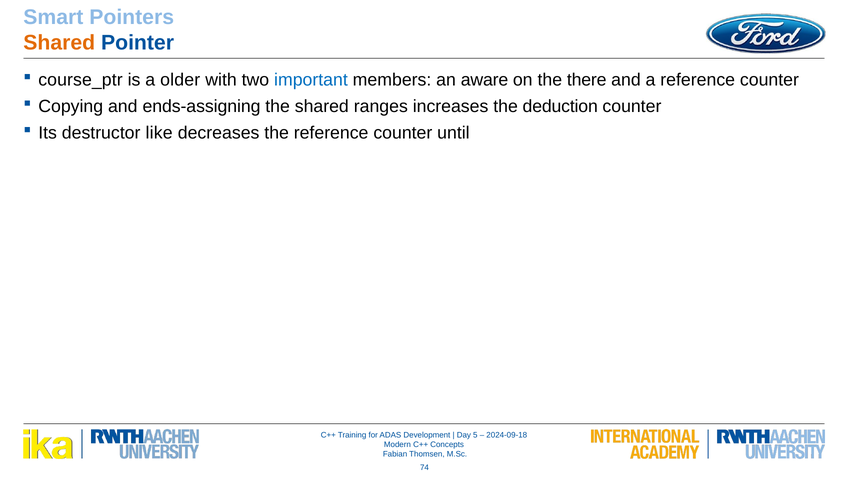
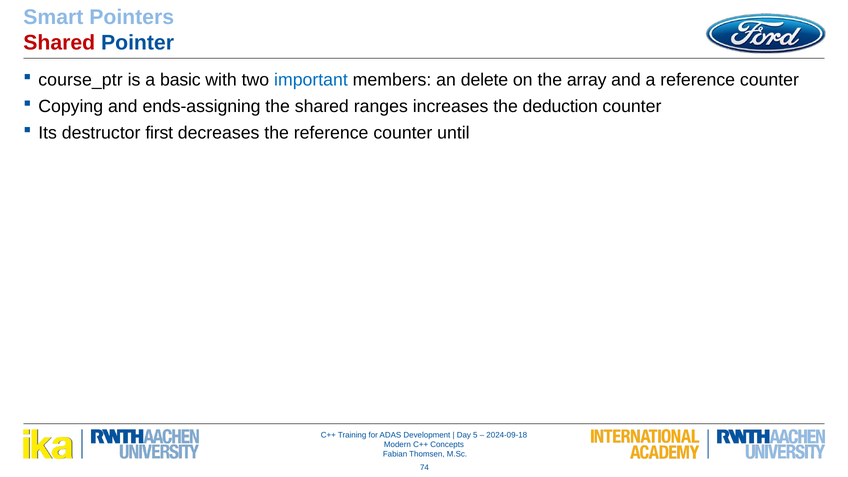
Shared at (59, 43) colour: orange -> red
older: older -> basic
aware: aware -> delete
there: there -> array
like: like -> first
